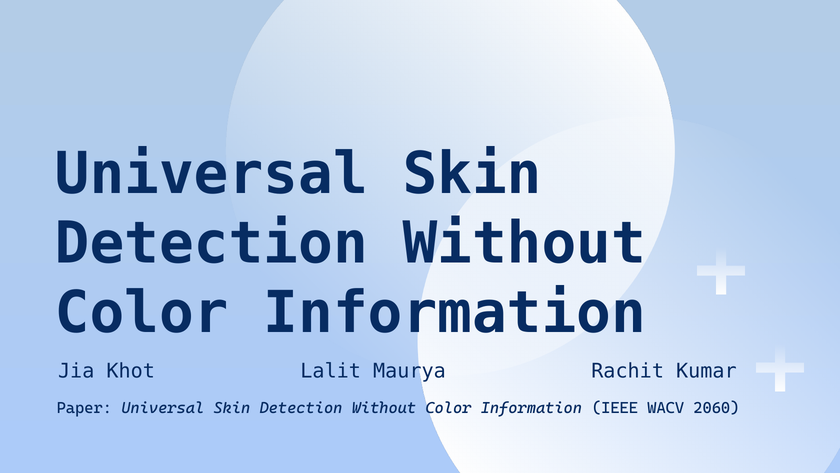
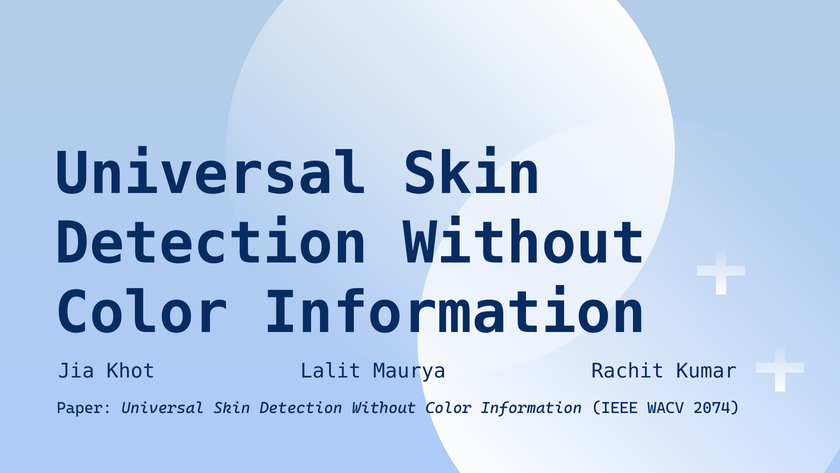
2060: 2060 -> 2074
